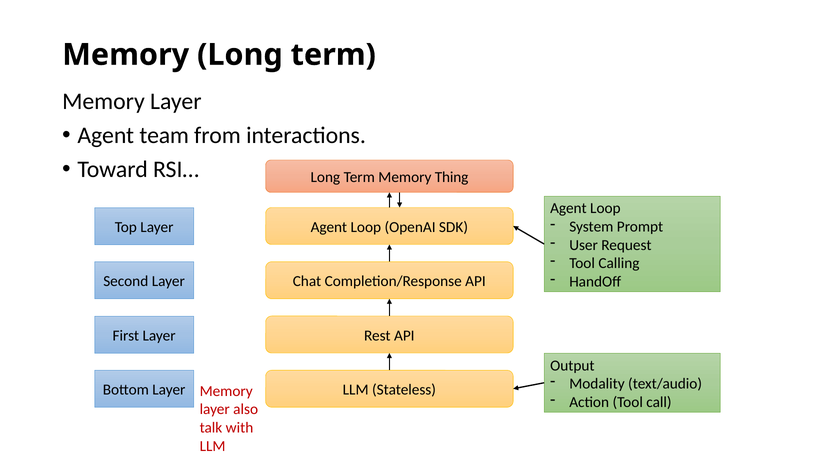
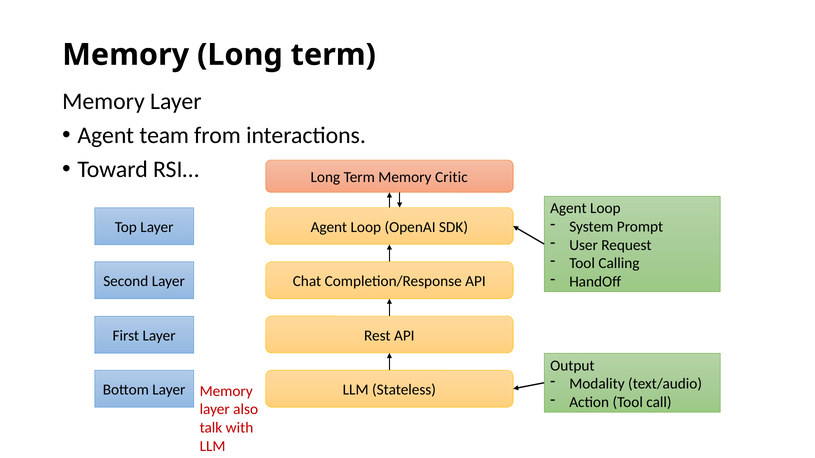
Thing: Thing -> Critic
